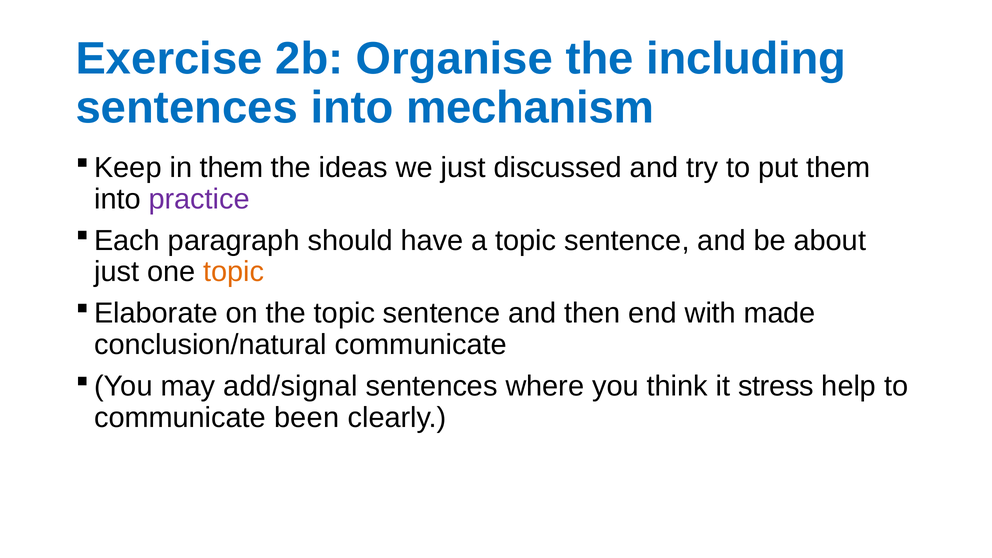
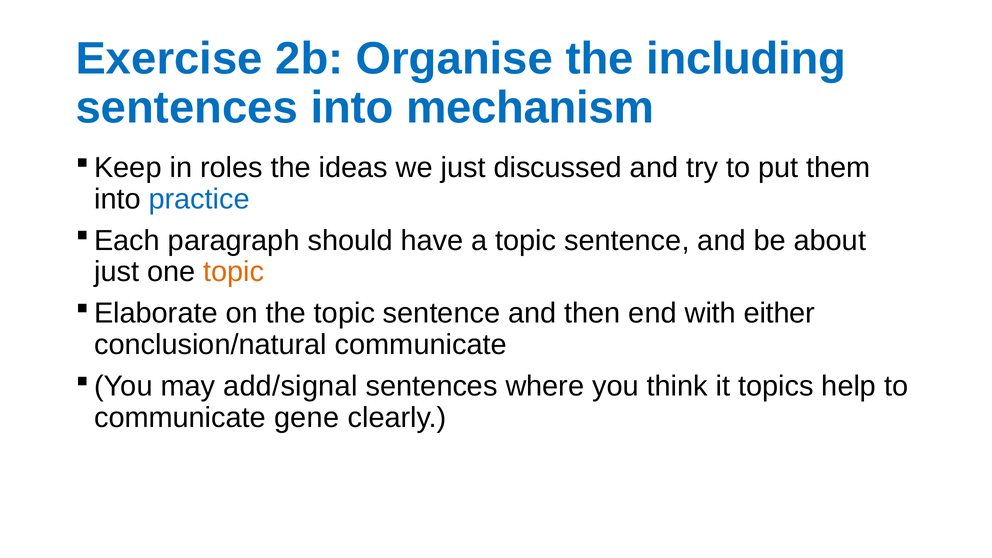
in them: them -> roles
practice colour: purple -> blue
made: made -> either
stress: stress -> topics
been: been -> gene
